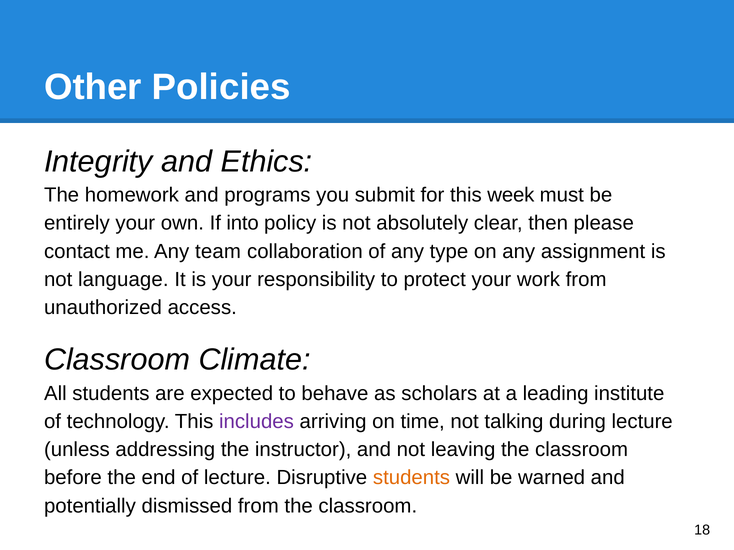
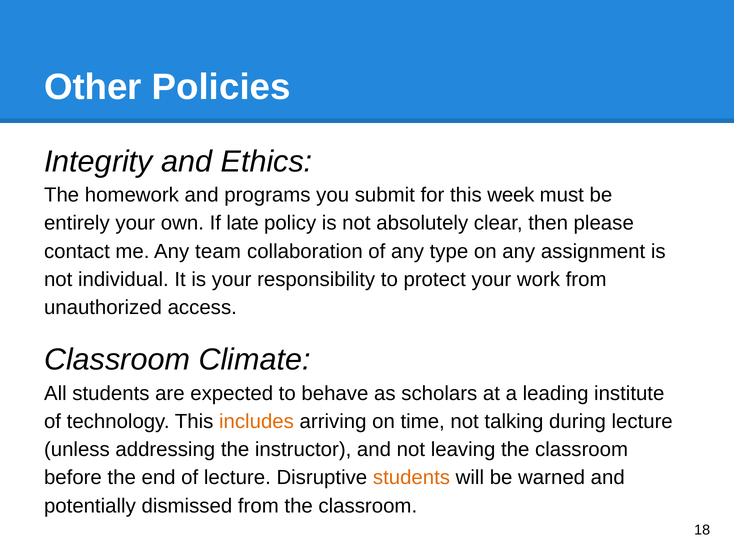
into: into -> late
language: language -> individual
includes colour: purple -> orange
